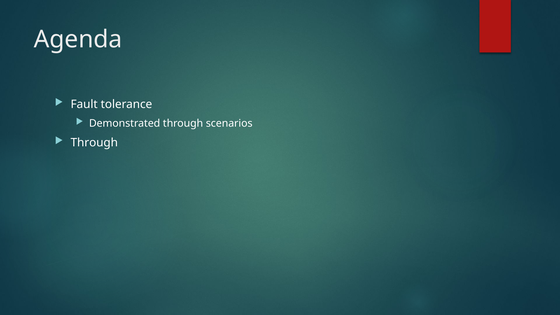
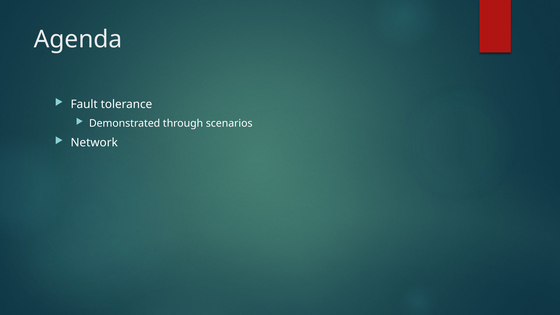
Through at (94, 143): Through -> Network
